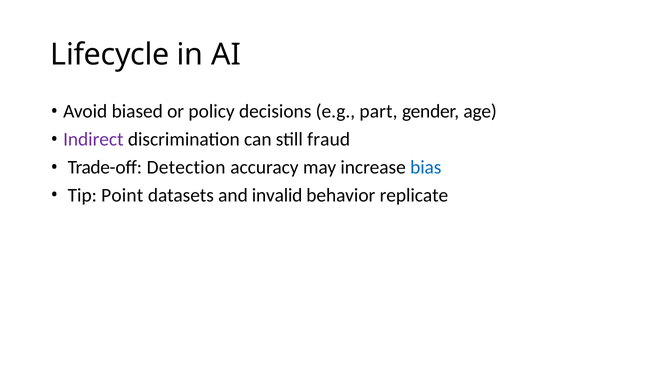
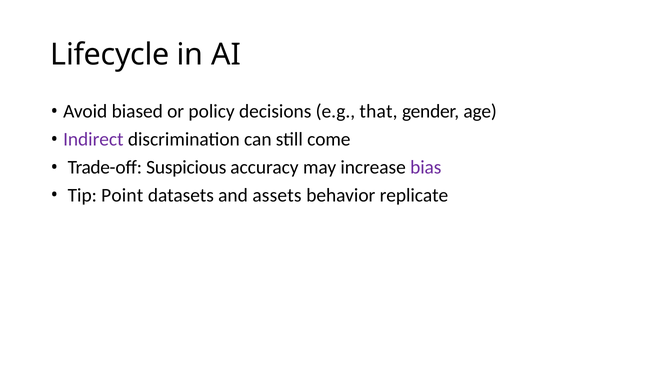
part: part -> that
fraud: fraud -> come
Detection: Detection -> Suspicious
bias colour: blue -> purple
invalid: invalid -> assets
